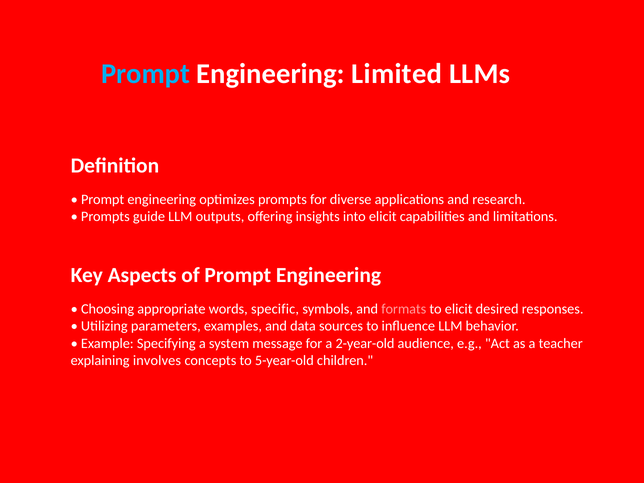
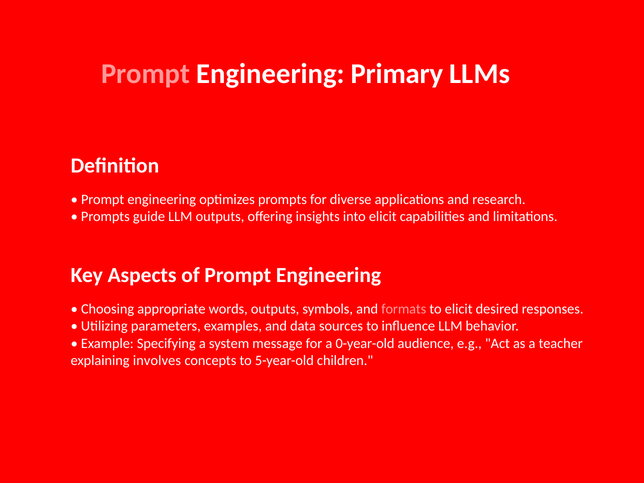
Prompt at (146, 74) colour: light blue -> pink
Limited: Limited -> Primary
words specific: specific -> outputs
2-year-old: 2-year-old -> 0-year-old
